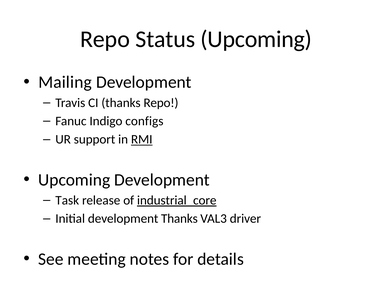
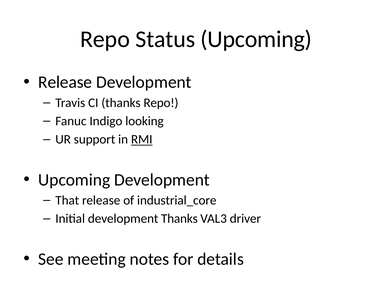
Mailing at (65, 82): Mailing -> Release
configs: configs -> looking
Task: Task -> That
industrial_core underline: present -> none
